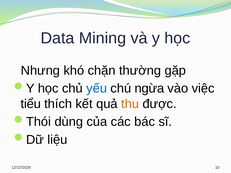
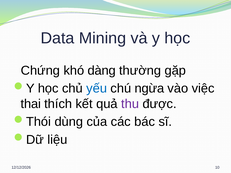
Nhưng: Nhưng -> Chứng
chặn: chặn -> dàng
tiểu: tiểu -> thai
thu colour: orange -> purple
